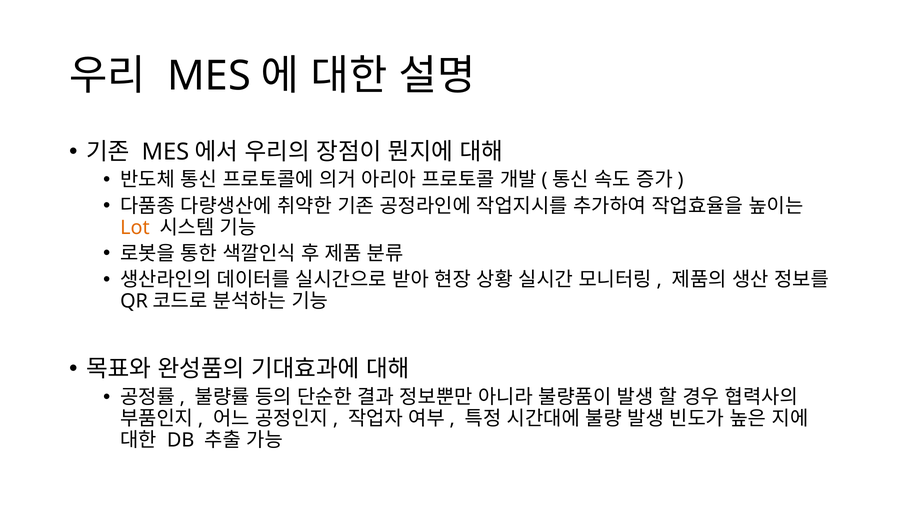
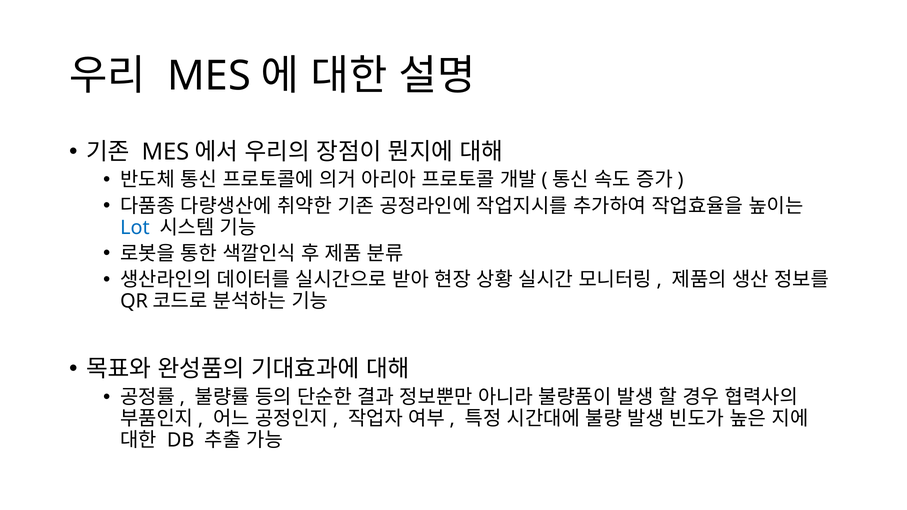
Lot colour: orange -> blue
